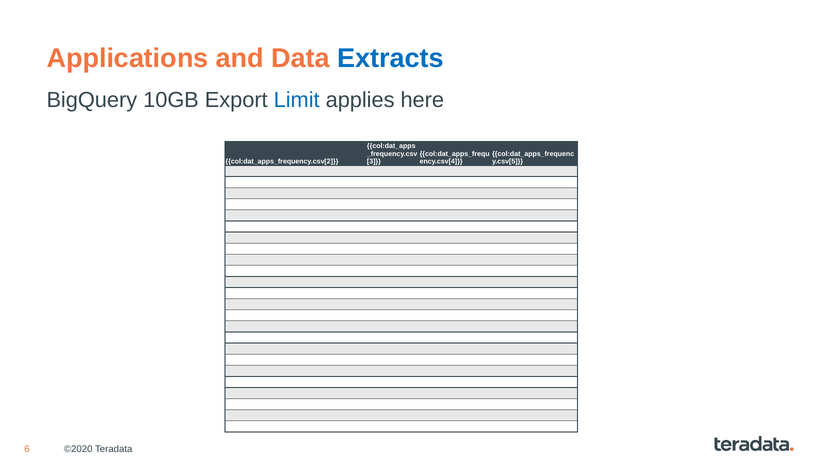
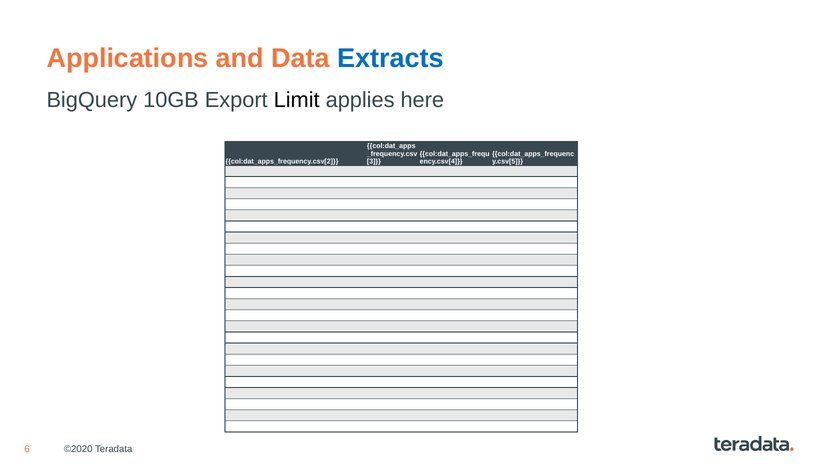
Limit colour: blue -> black
